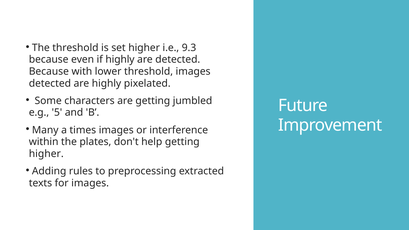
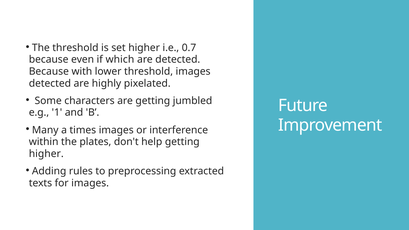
9.3: 9.3 -> 0.7
if highly: highly -> which
5: 5 -> 1
